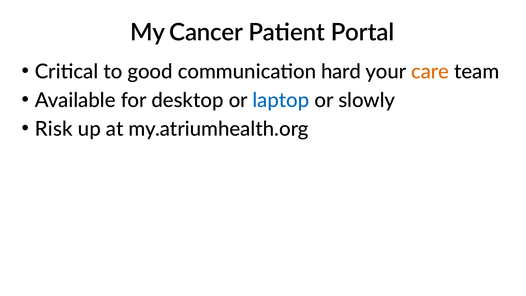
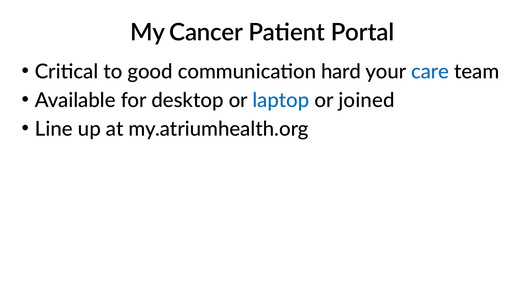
care colour: orange -> blue
slowly: slowly -> joined
Risk: Risk -> Line
